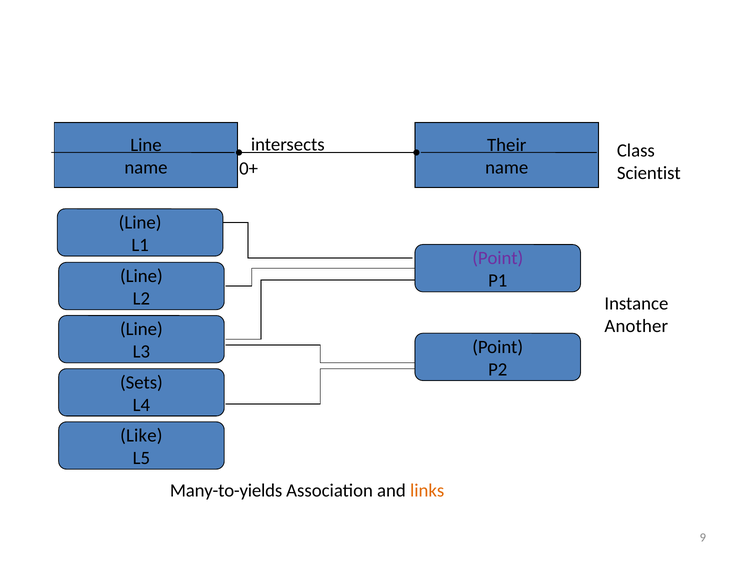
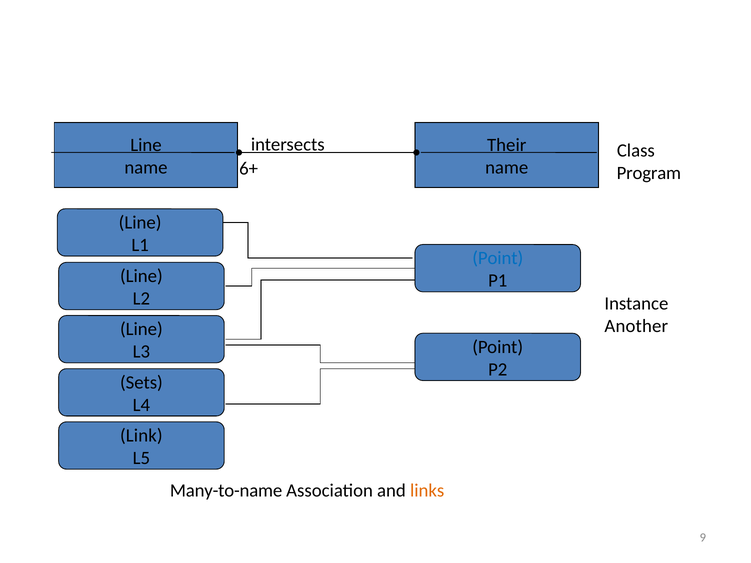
0+: 0+ -> 6+
Scientist: Scientist -> Program
Point at (498, 258) colour: purple -> blue
Like: Like -> Link
Many-to-yields: Many-to-yields -> Many-to-name
